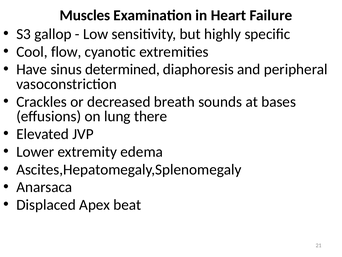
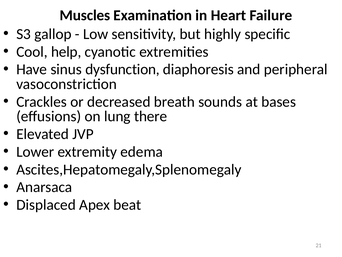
flow: flow -> help
determined: determined -> dysfunction
